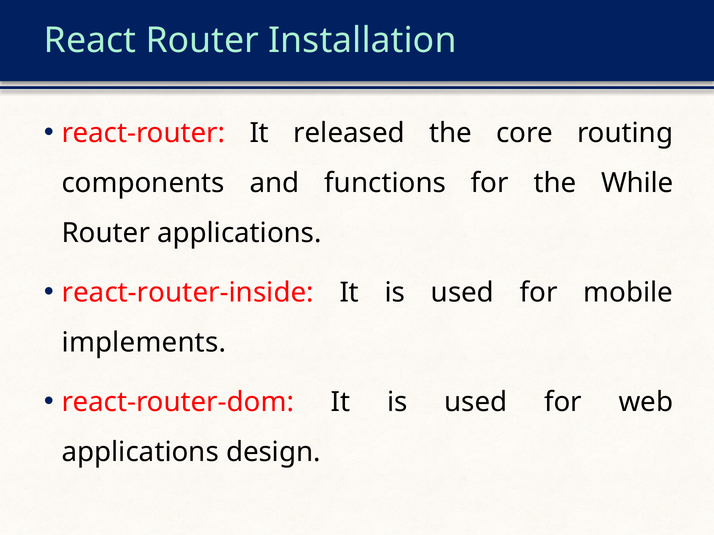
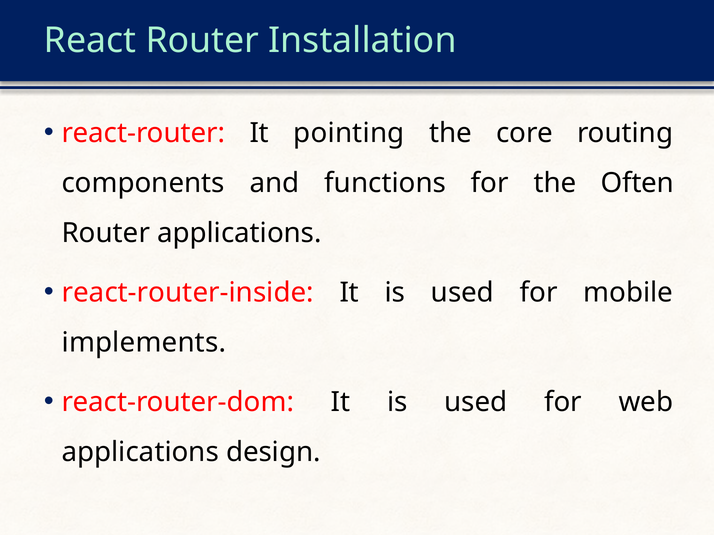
released: released -> pointing
While: While -> Often
